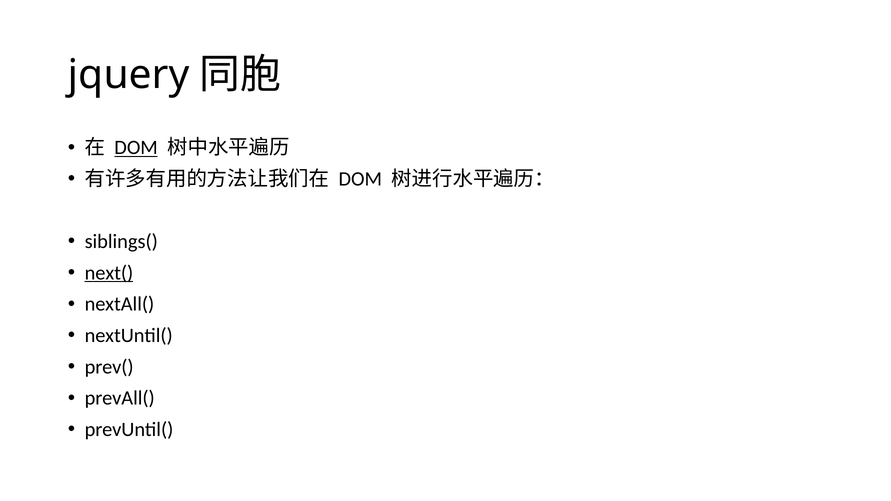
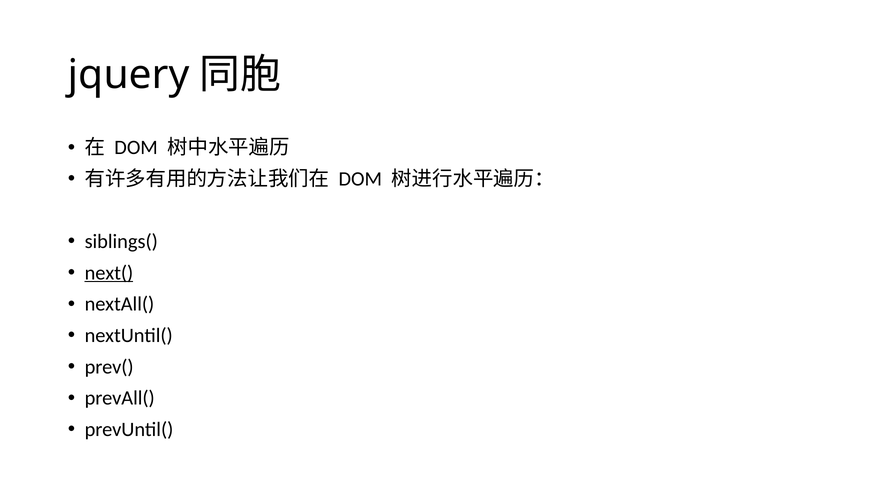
DOM at (136, 148) underline: present -> none
